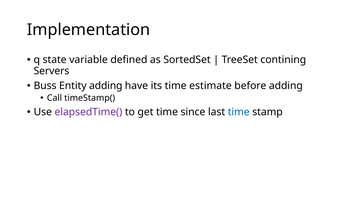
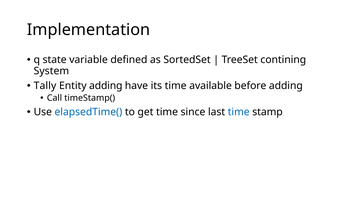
Servers: Servers -> System
Buss: Buss -> Tally
estimate: estimate -> available
elapsedTime( colour: purple -> blue
